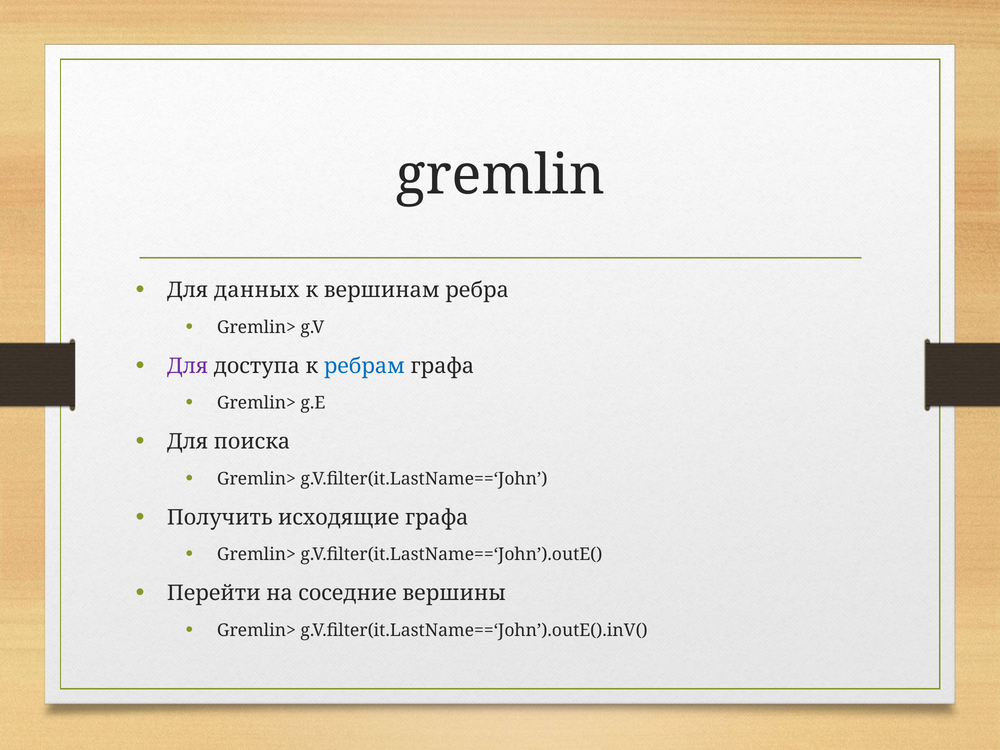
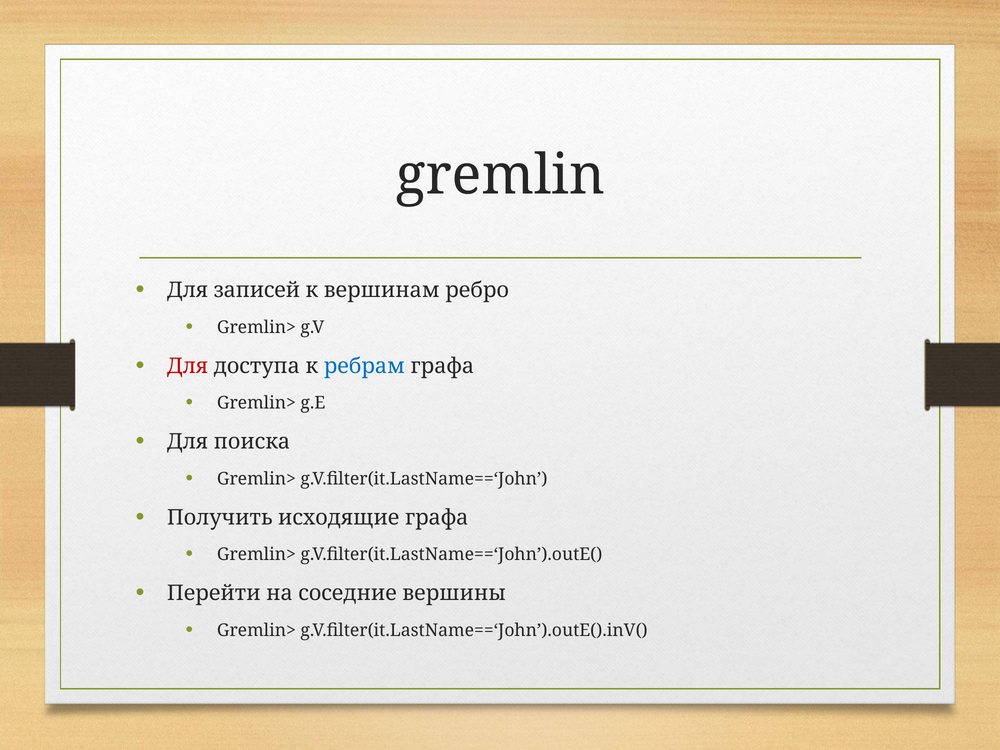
данных: данных -> записей
ребра: ребра -> ребро
Для at (188, 366) colour: purple -> red
